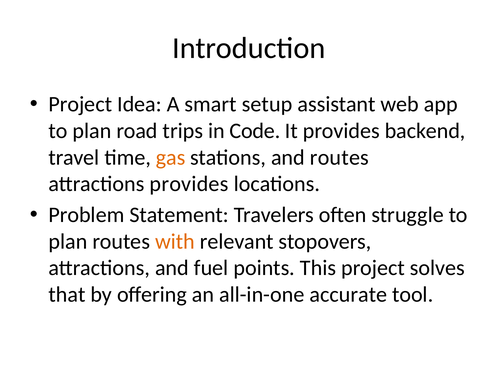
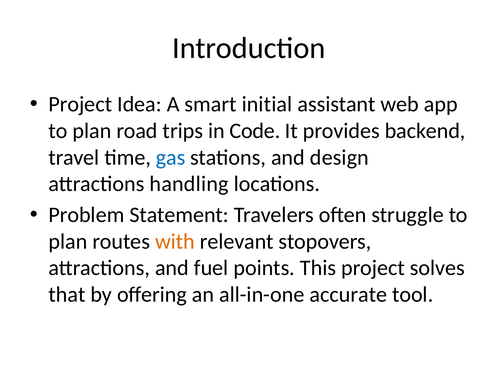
setup: setup -> initial
gas colour: orange -> blue
and routes: routes -> design
attractions provides: provides -> handling
